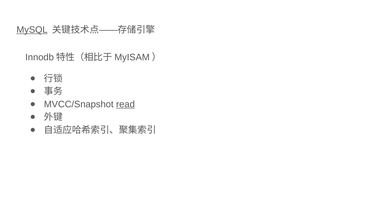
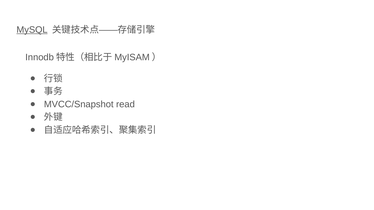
read underline: present -> none
